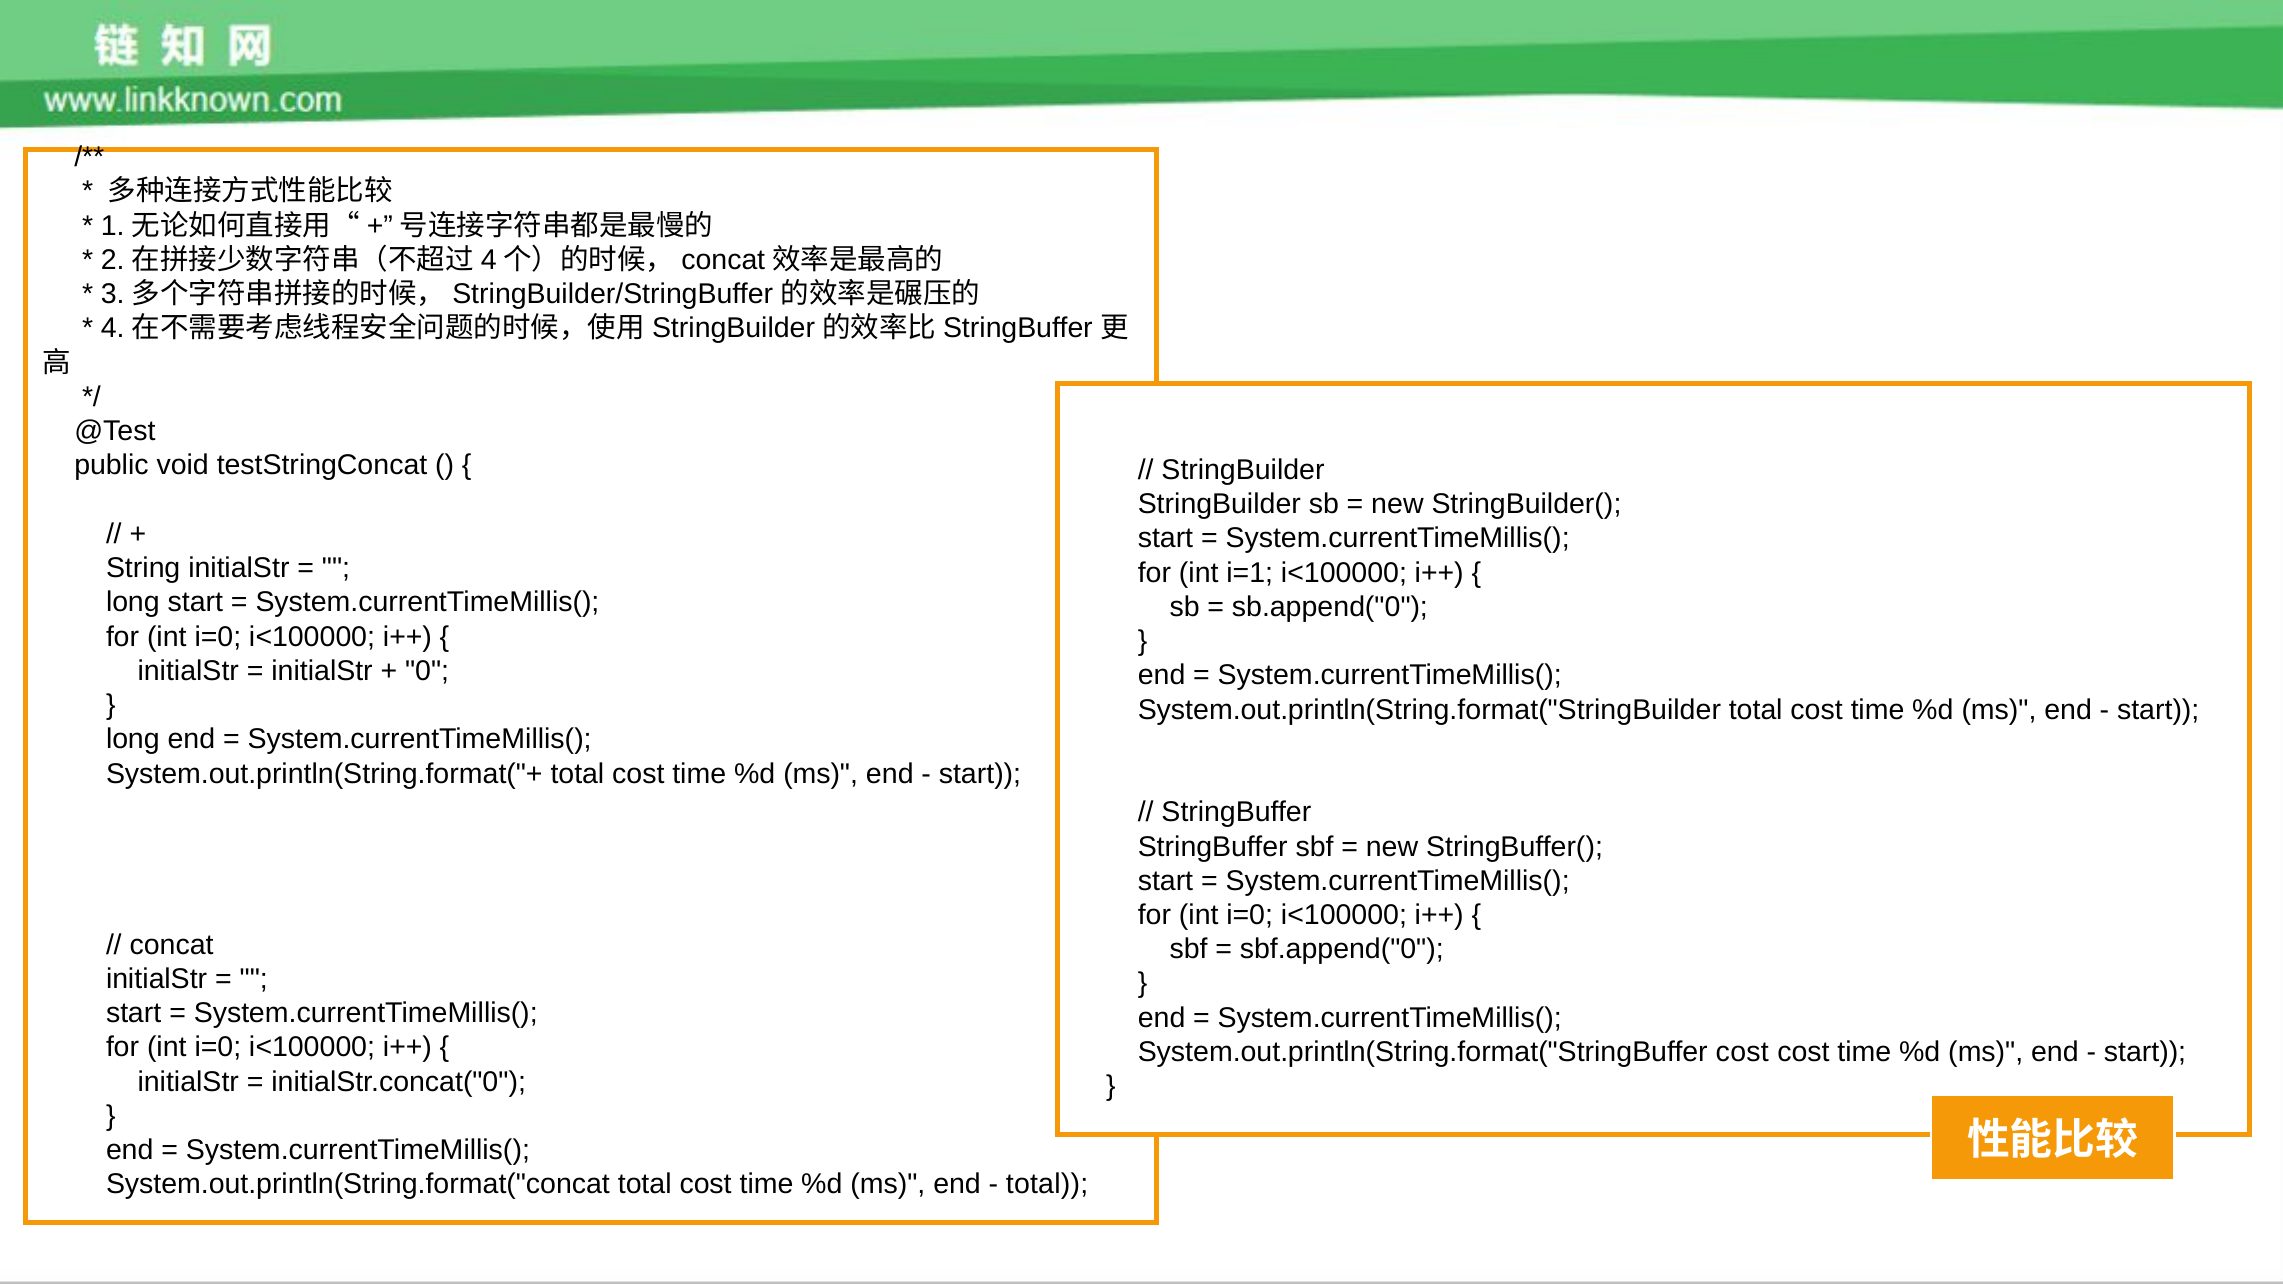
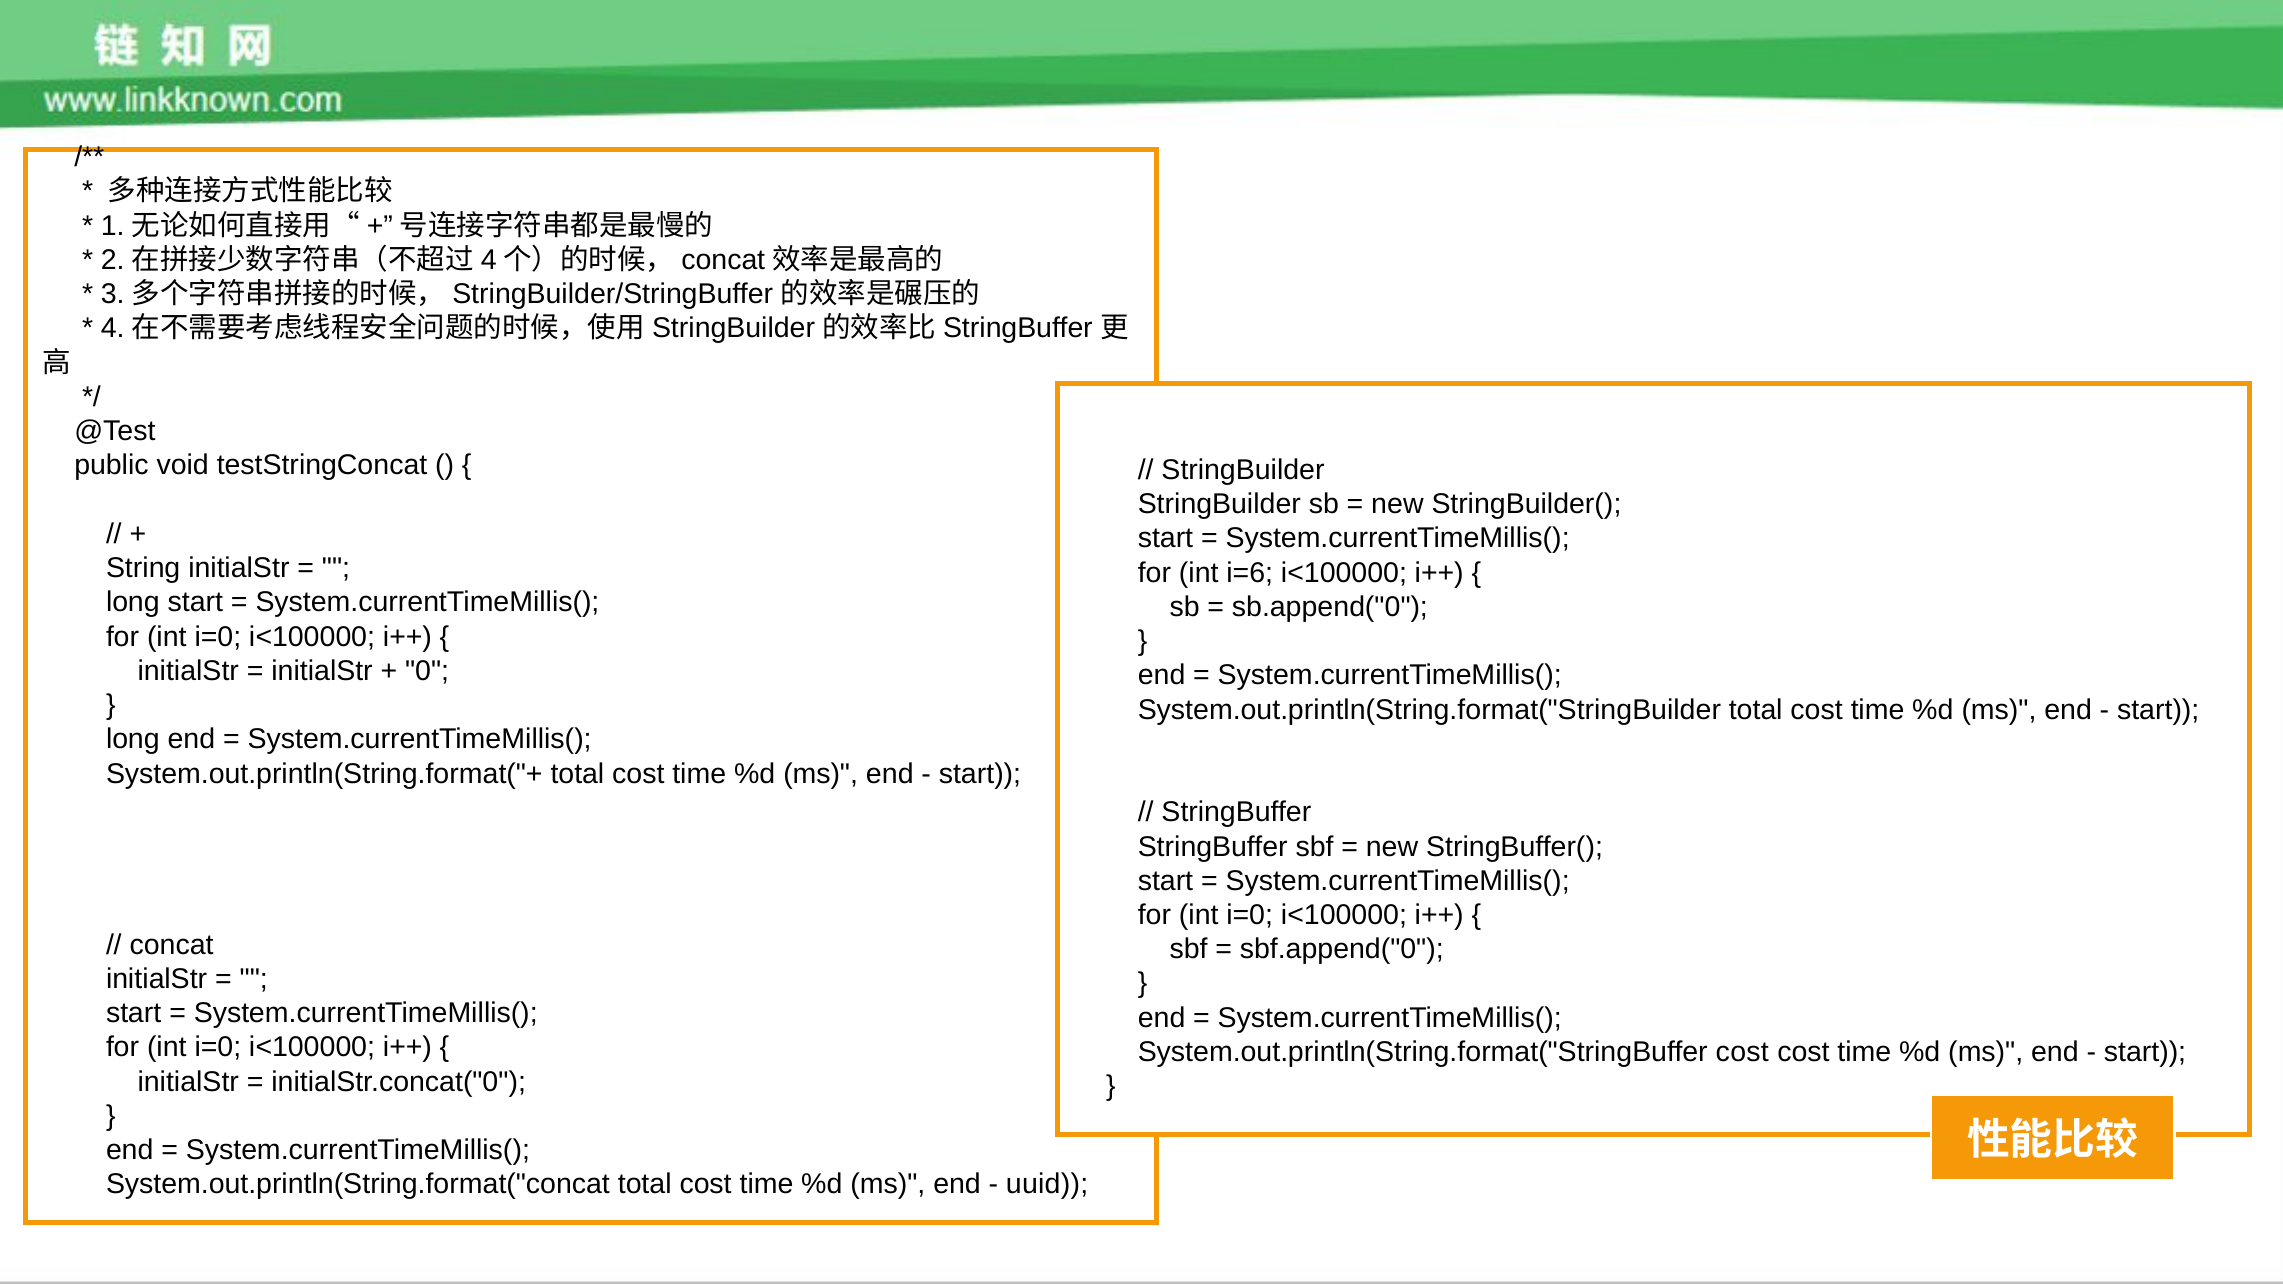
i=1: i=1 -> i=6
total at (1047, 1185): total -> uuid
